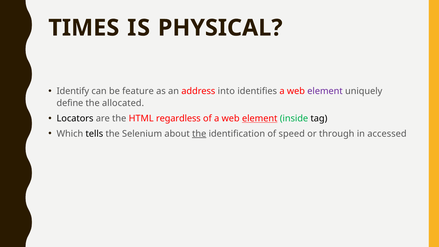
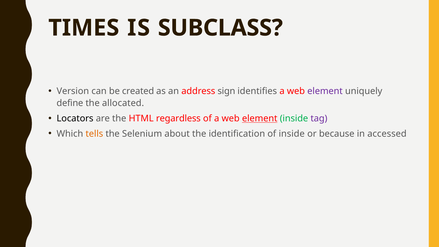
PHYSICAL: PHYSICAL -> SUBCLASS
Identify: Identify -> Version
feature: feature -> created
into: into -> sign
tag colour: black -> purple
tells colour: black -> orange
the at (199, 134) underline: present -> none
of speed: speed -> inside
through: through -> because
